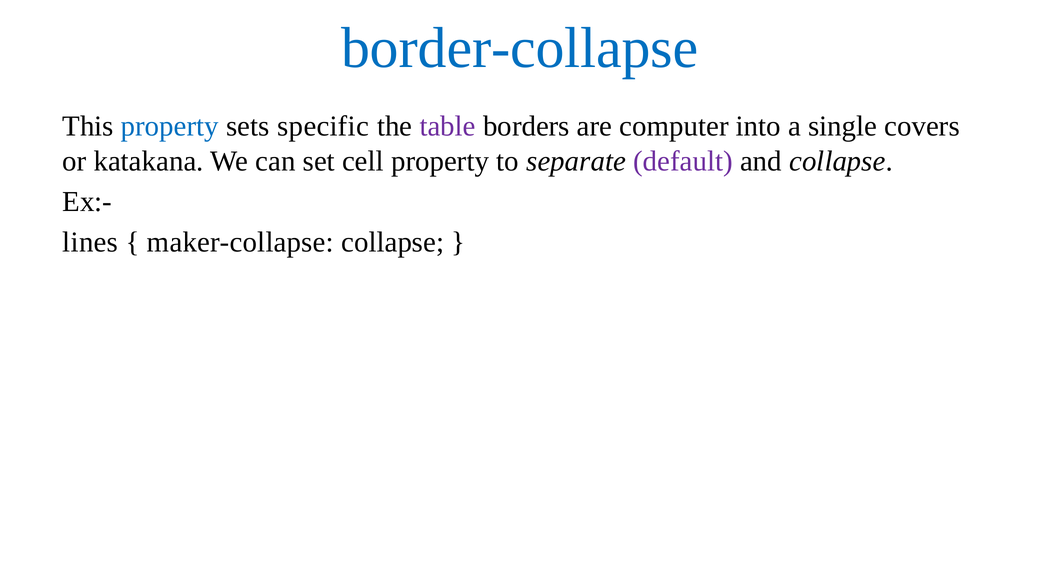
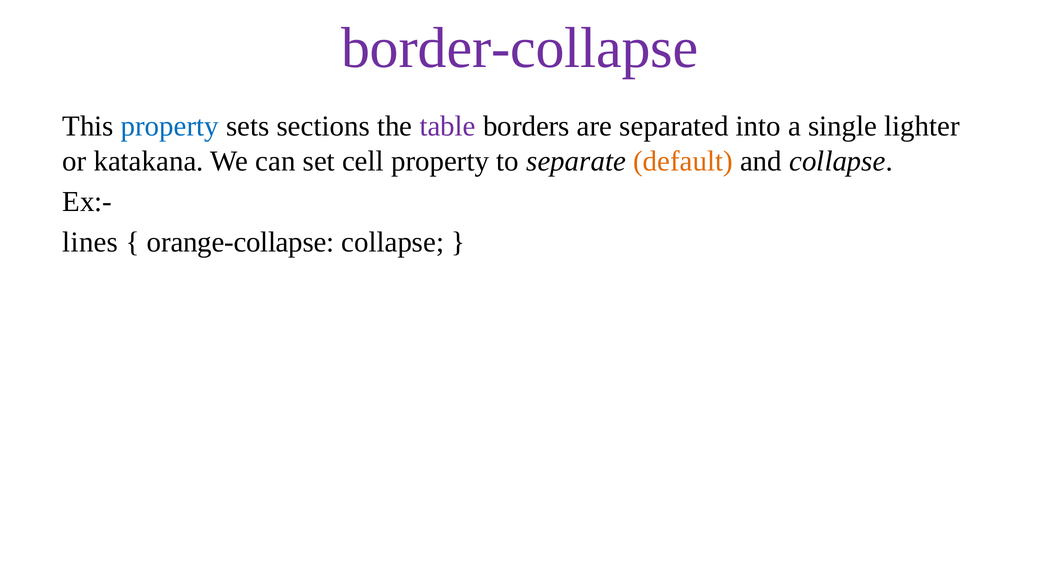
border-collapse colour: blue -> purple
specific: specific -> sections
computer: computer -> separated
covers: covers -> lighter
default colour: purple -> orange
maker-collapse: maker-collapse -> orange-collapse
